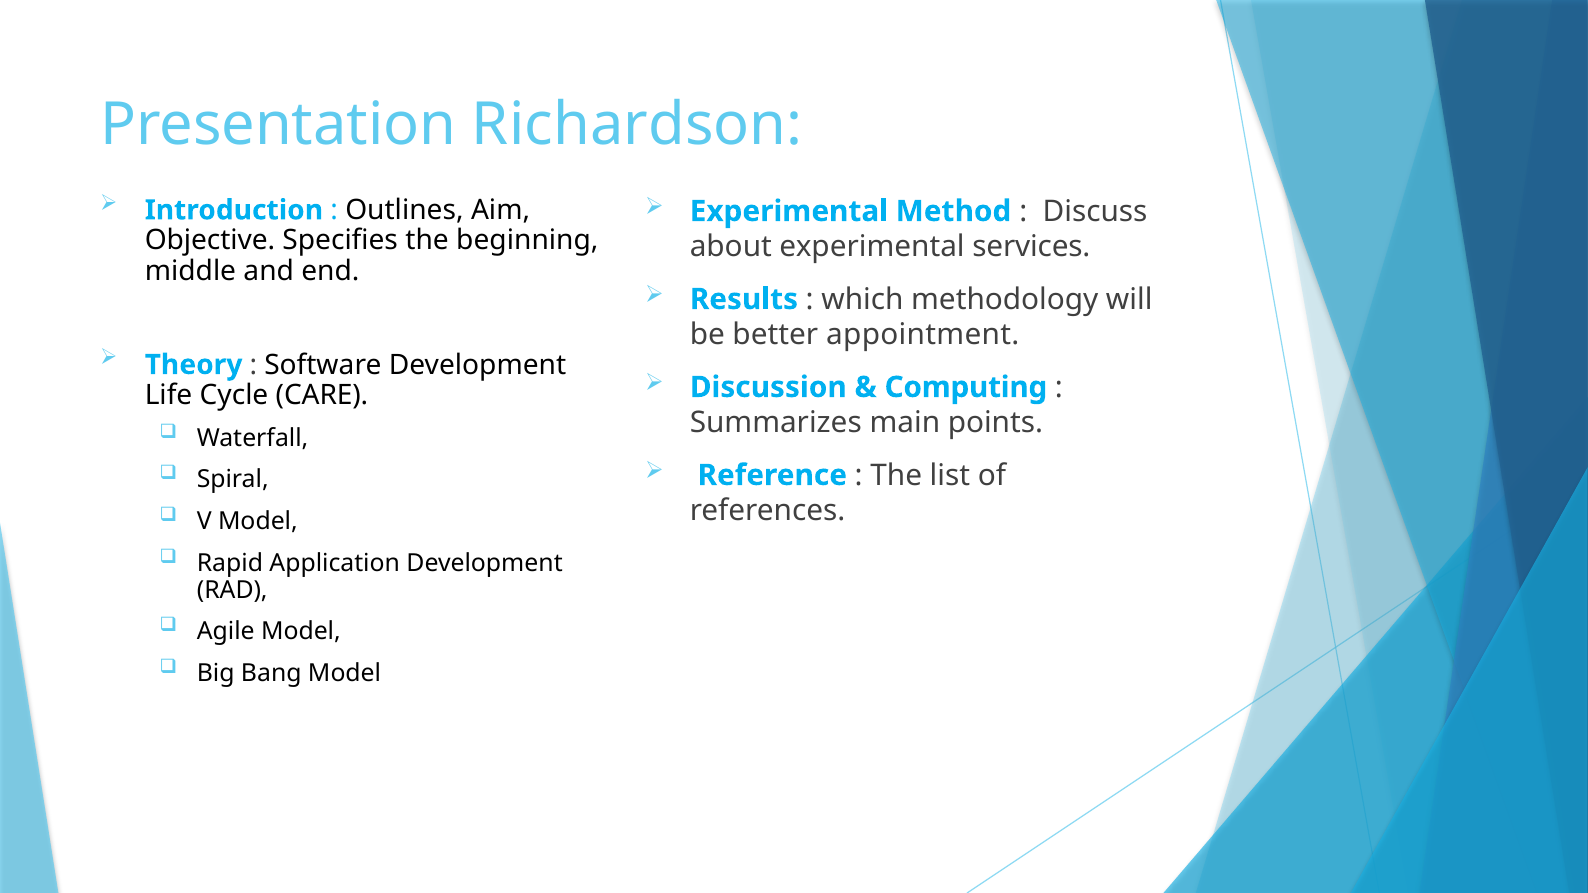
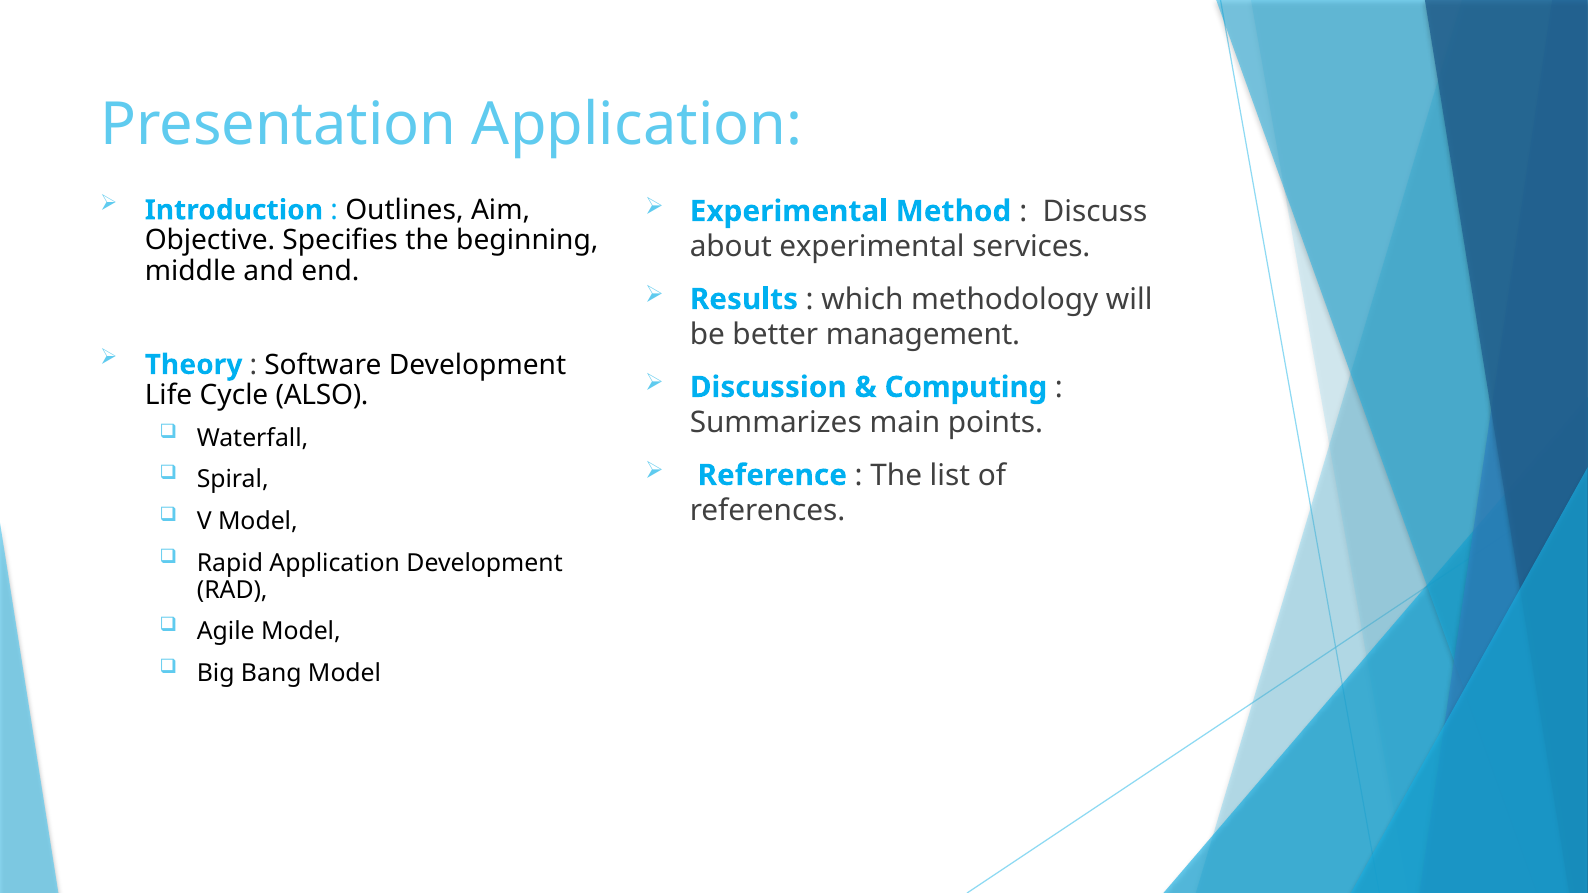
Presentation Richardson: Richardson -> Application
appointment: appointment -> management
CARE: CARE -> ALSO
